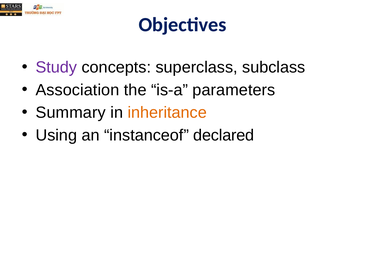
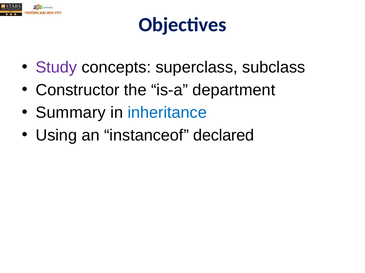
Association: Association -> Constructor
parameters: parameters -> department
inheritance colour: orange -> blue
